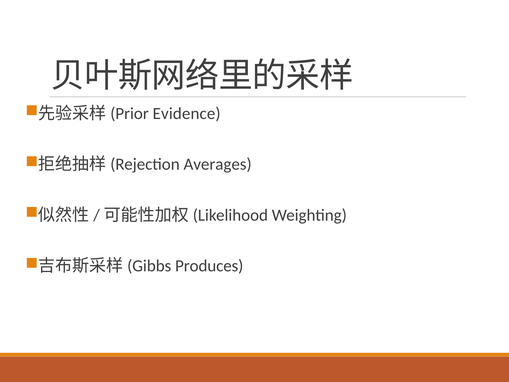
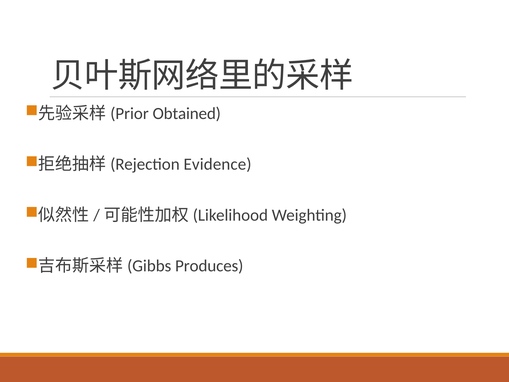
Evidence: Evidence -> Obtained
Averages: Averages -> Evidence
